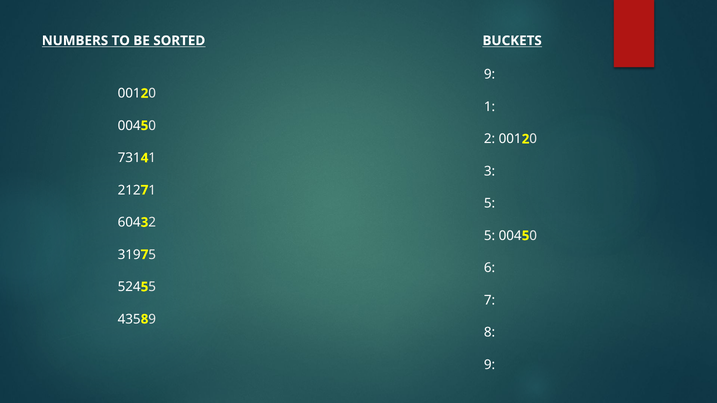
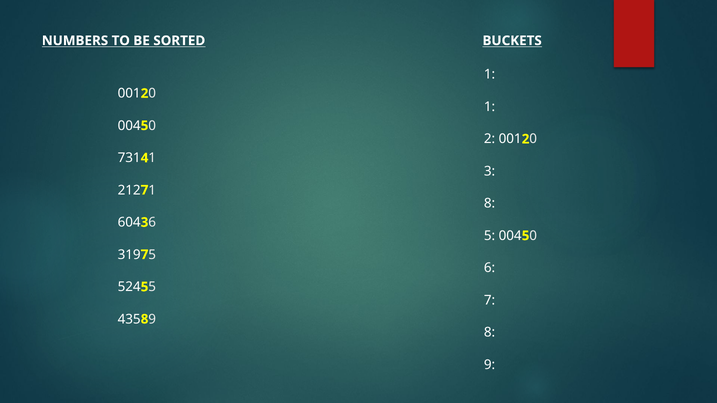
9 at (490, 75): 9 -> 1
5 at (490, 204): 5 -> 8
3 2: 2 -> 6
